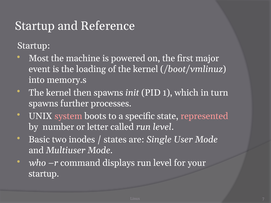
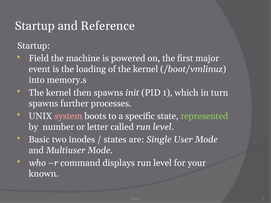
Most: Most -> Field
represented colour: pink -> light green
startup at (44, 174): startup -> known
